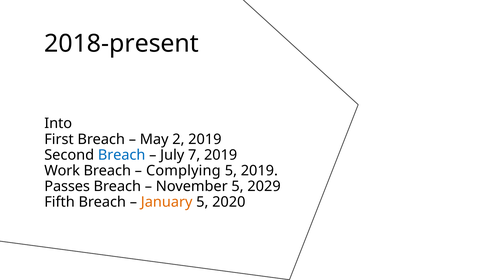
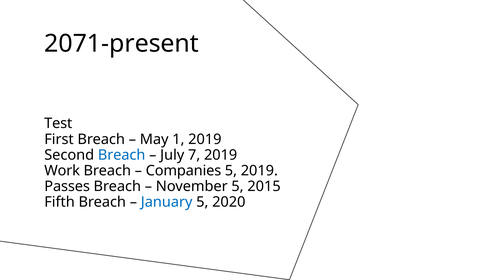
2018-present: 2018-present -> 2071-present
Into: Into -> Test
2: 2 -> 1
Complying: Complying -> Companies
2029: 2029 -> 2015
January colour: orange -> blue
